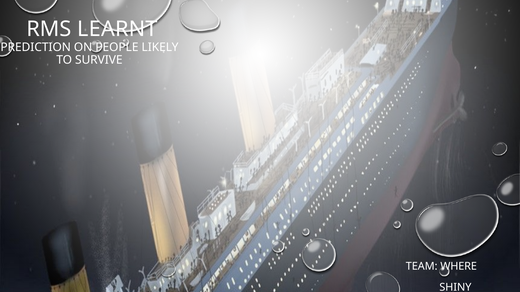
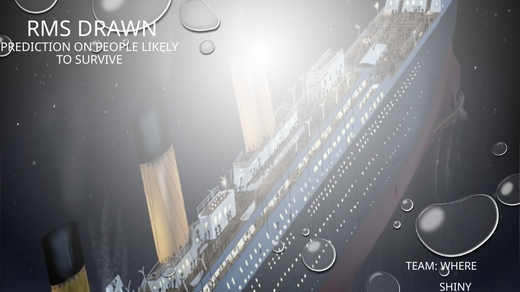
LEARNT: LEARNT -> DRAWN
